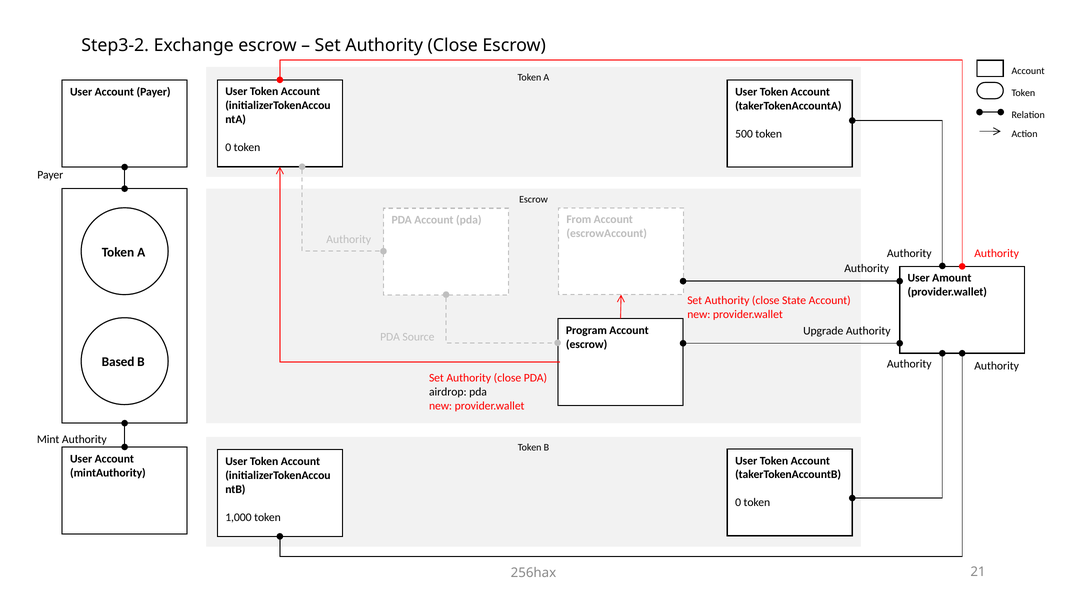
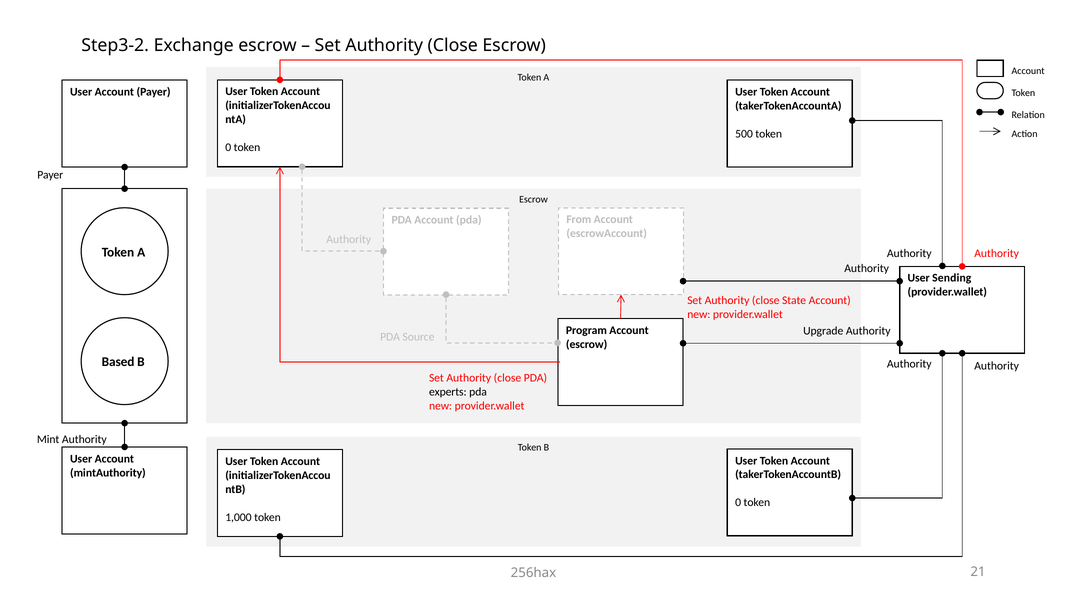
Amount: Amount -> Sending
airdrop: airdrop -> experts
